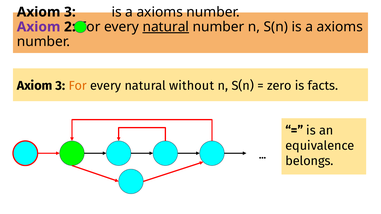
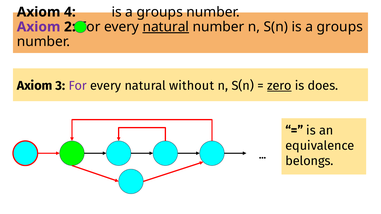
3 at (70, 12): 3 -> 4
axioms at (160, 12): axioms -> groups
S(n is a axioms: axioms -> groups
For at (78, 86) colour: orange -> purple
zero underline: none -> present
facts: facts -> does
